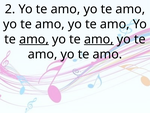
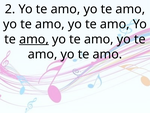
amo at (99, 39) underline: present -> none
